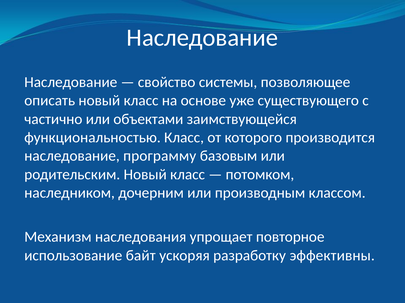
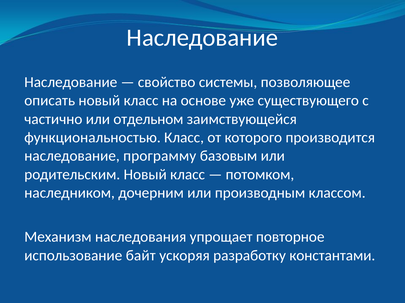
объектами: объектами -> отдельном
эффективны: эффективны -> константами
